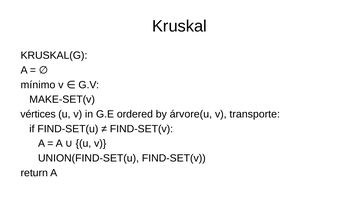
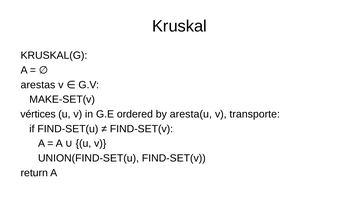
mínimo: mínimo -> arestas
árvore(u: árvore(u -> aresta(u
